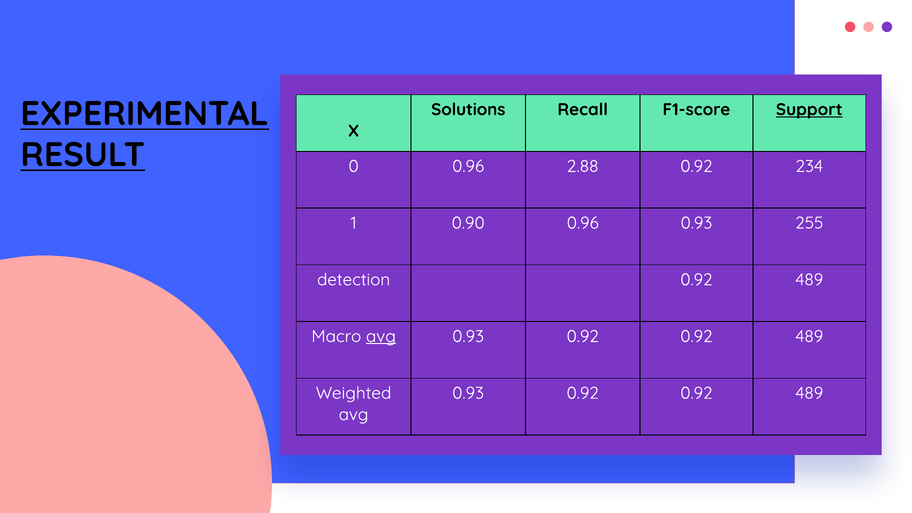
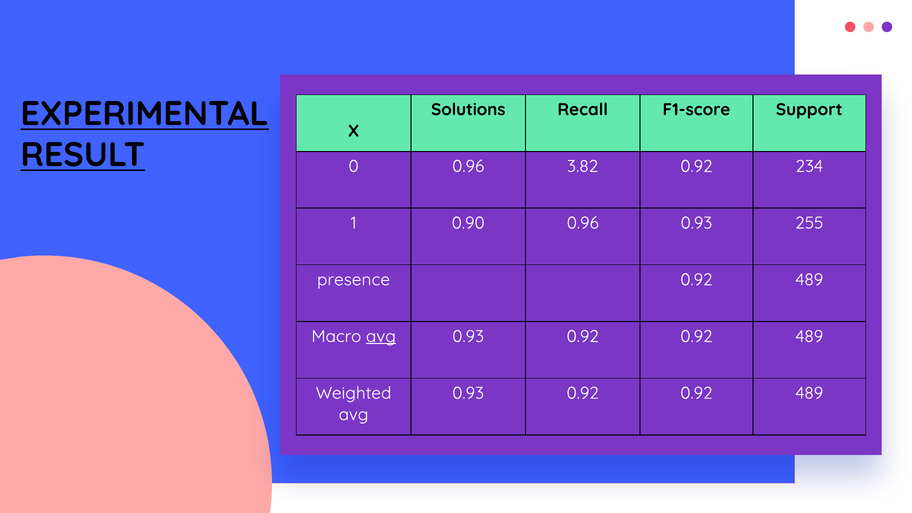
Support underline: present -> none
2.88: 2.88 -> 3.82
detection: detection -> presence
